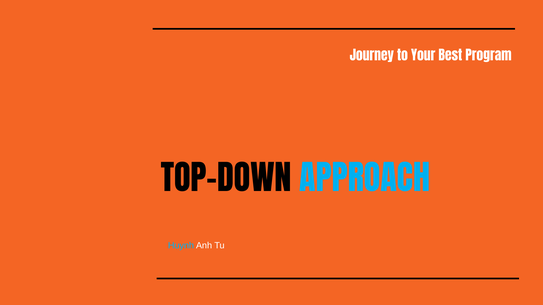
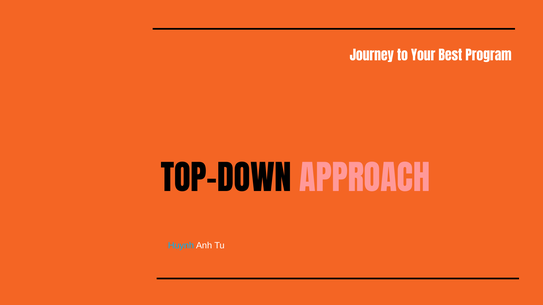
APPROACH colour: light blue -> pink
